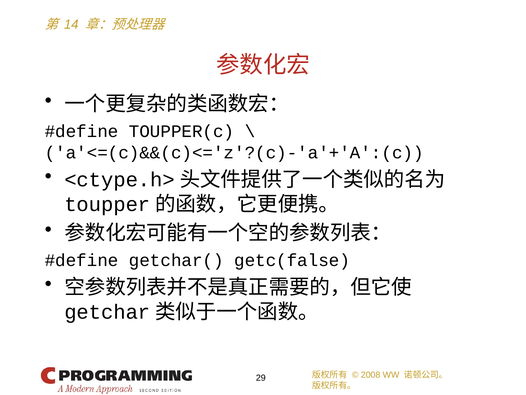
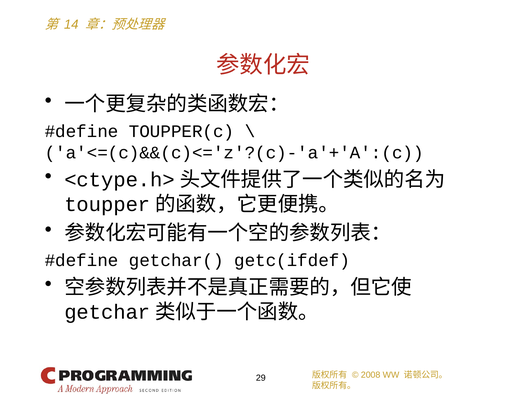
getc(false: getc(false -> getc(ifdef
